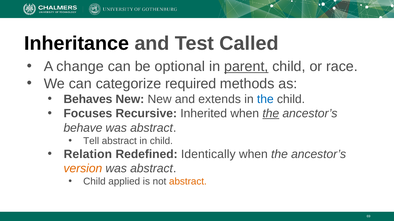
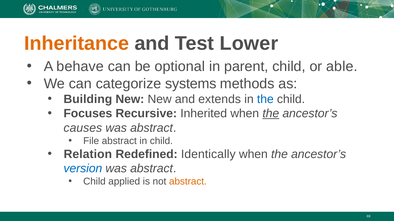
Inheritance colour: black -> orange
Called: Called -> Lower
change: change -> behave
parent underline: present -> none
race: race -> able
required: required -> systems
Behaves: Behaves -> Building
behave: behave -> causes
Tell: Tell -> File
version colour: orange -> blue
